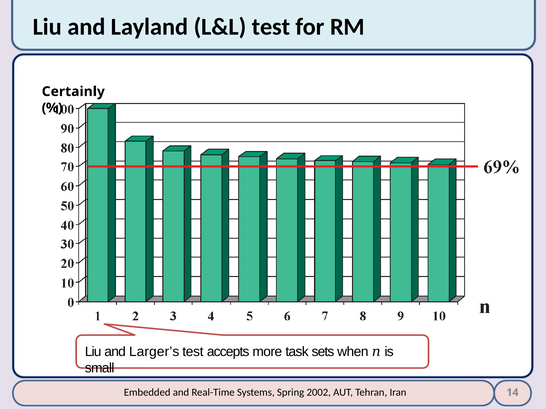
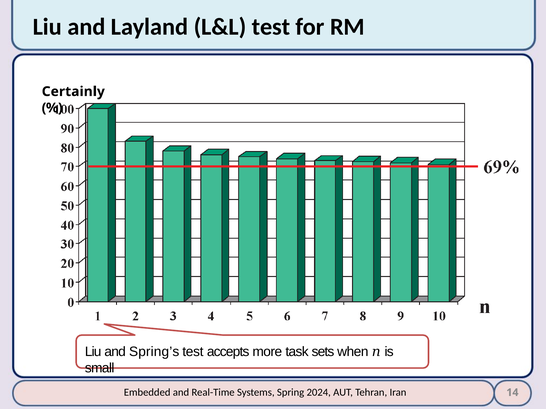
Larger’s: Larger’s -> Spring’s
2002: 2002 -> 2024
